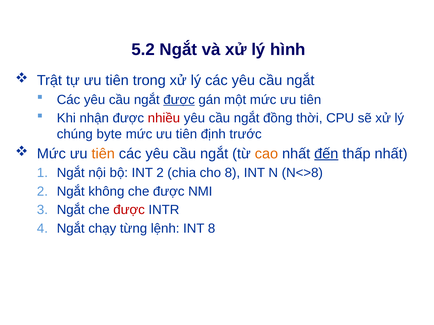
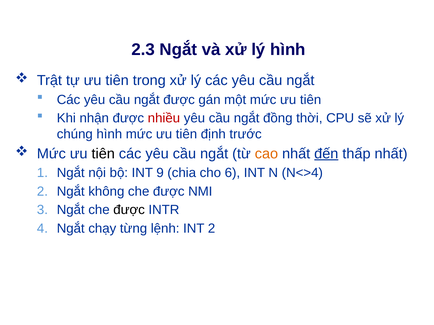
5.2: 5.2 -> 2.3
được at (179, 100) underline: present -> none
chúng byte: byte -> hình
tiên at (103, 154) colour: orange -> black
INT 2: 2 -> 9
cho 8: 8 -> 6
N<>8: N<>8 -> N<>4
được at (129, 210) colour: red -> black
INT 8: 8 -> 2
